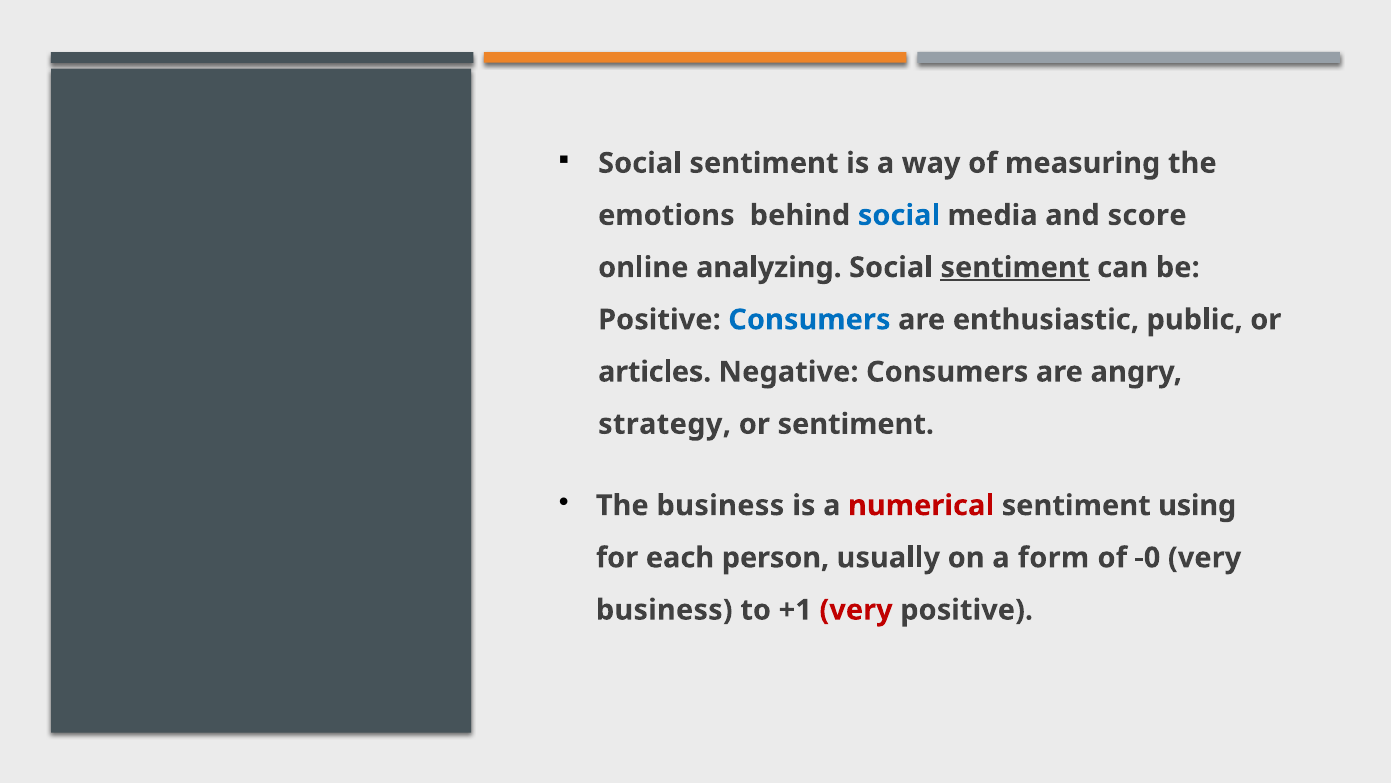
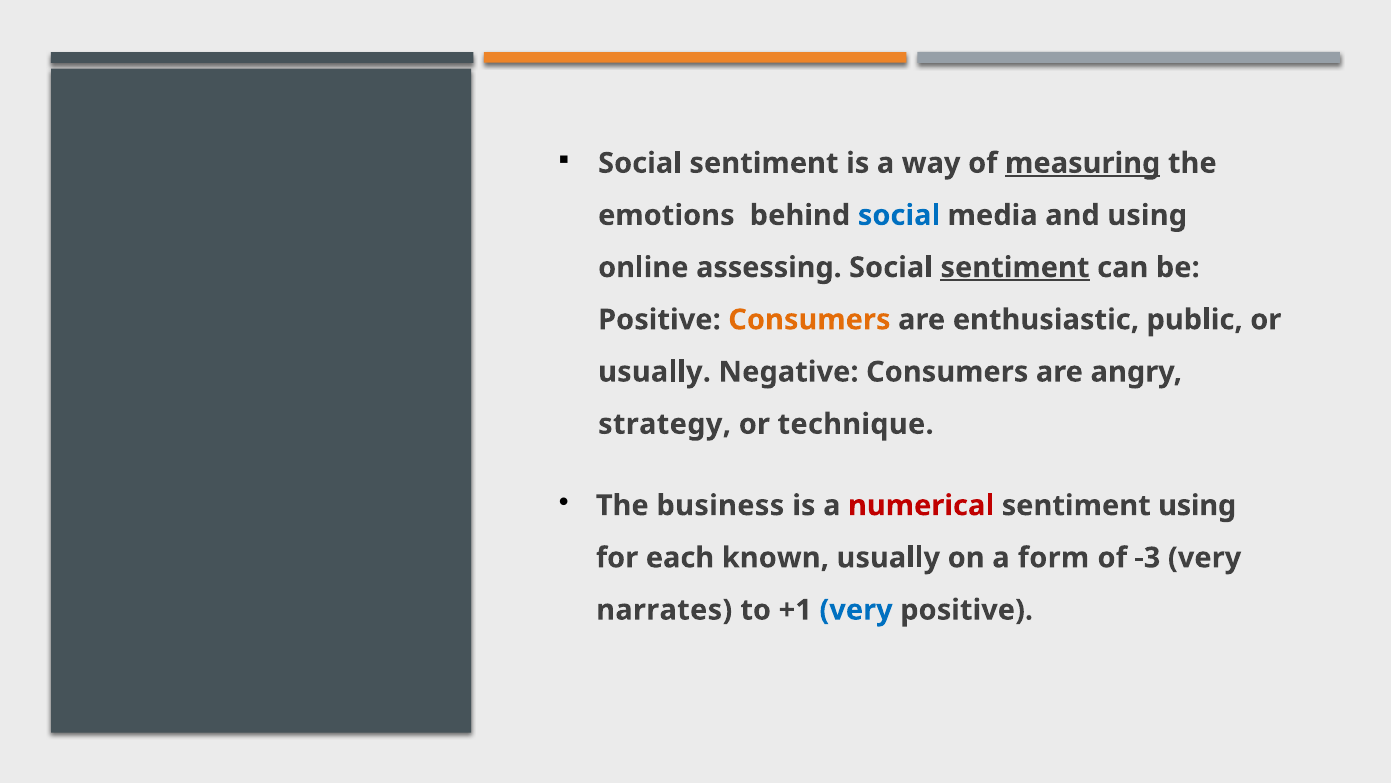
measuring underline: none -> present
and score: score -> using
analyzing: analyzing -> assessing
Consumers at (809, 320) colour: blue -> orange
articles at (655, 372): articles -> usually
or sentiment: sentiment -> technique
person: person -> known
-0: -0 -> -3
business at (664, 610): business -> narrates
very at (856, 610) colour: red -> blue
